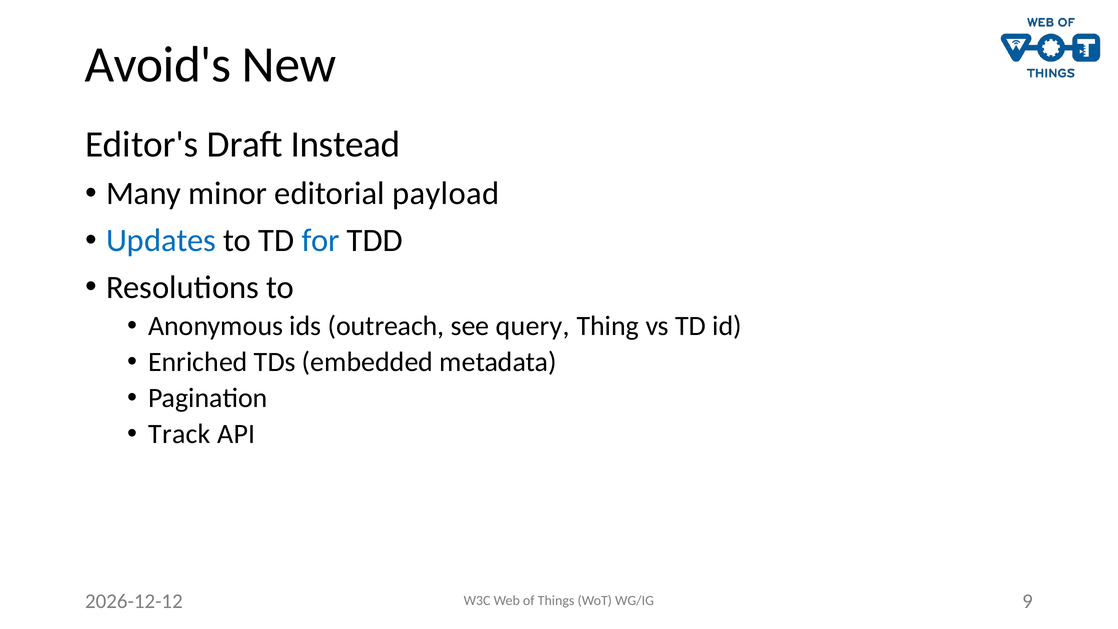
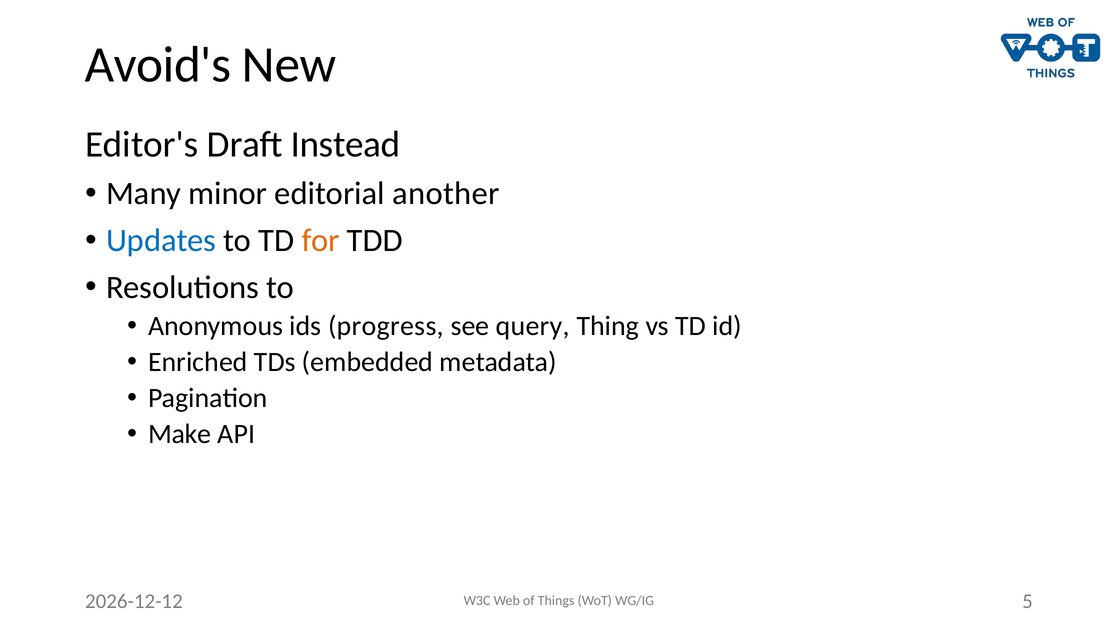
payload: payload -> another
for colour: blue -> orange
outreach: outreach -> progress
Track: Track -> Make
9: 9 -> 5
